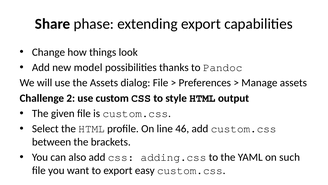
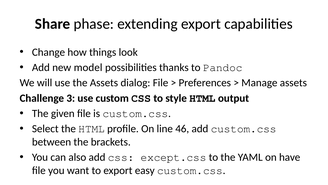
2: 2 -> 3
adding.css: adding.css -> except.css
such: such -> have
